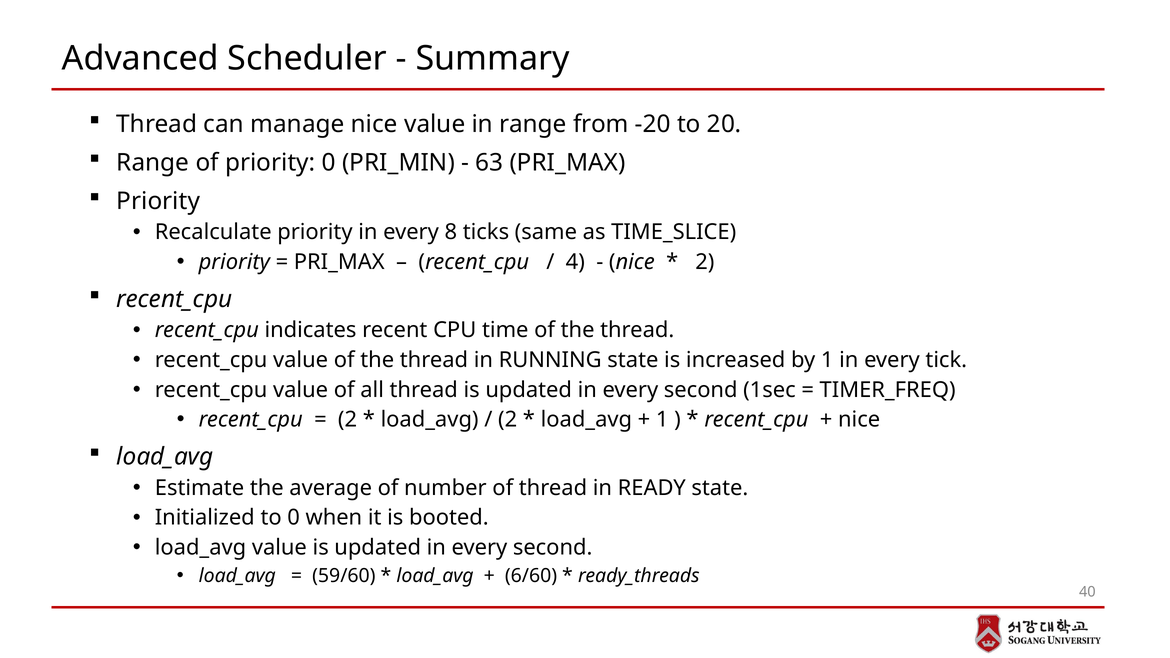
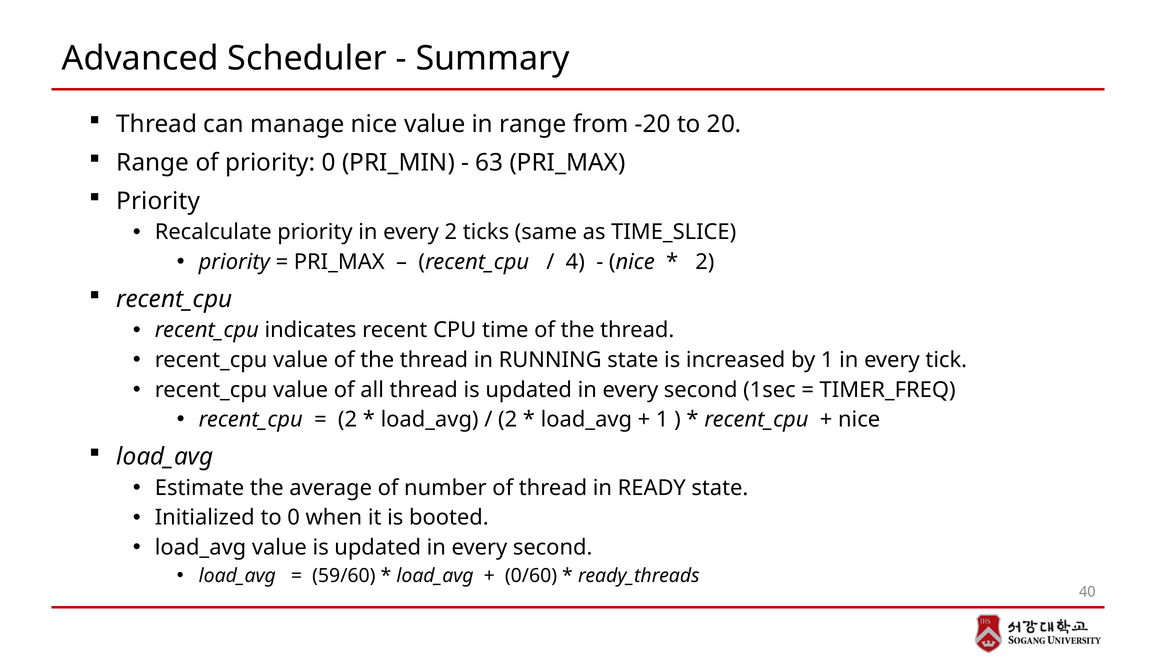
every 8: 8 -> 2
6/60: 6/60 -> 0/60
